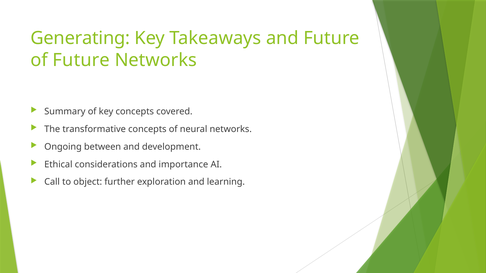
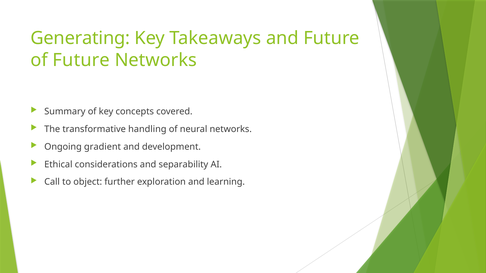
transformative concepts: concepts -> handling
between: between -> gradient
importance: importance -> separability
